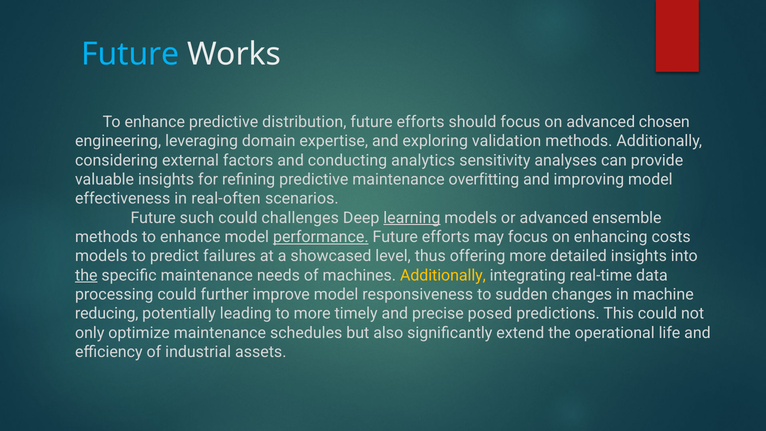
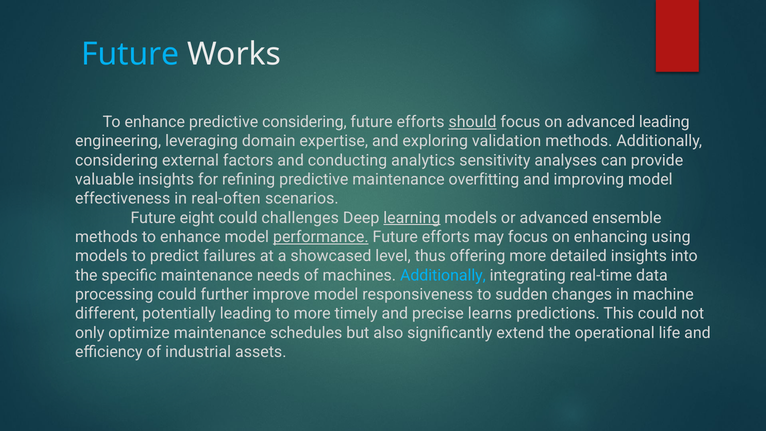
predictive distribution: distribution -> considering
should underline: none -> present
advanced chosen: chosen -> leading
such: such -> eight
costs: costs -> using
the at (86, 275) underline: present -> none
Additionally at (443, 275) colour: yellow -> light blue
reducing: reducing -> different
posed: posed -> learns
